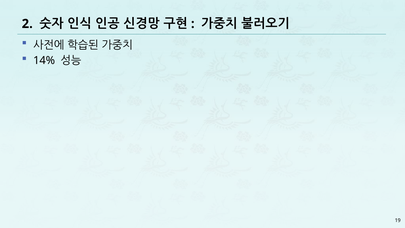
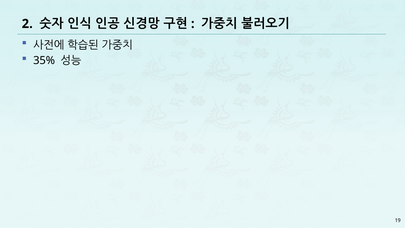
14%: 14% -> 35%
